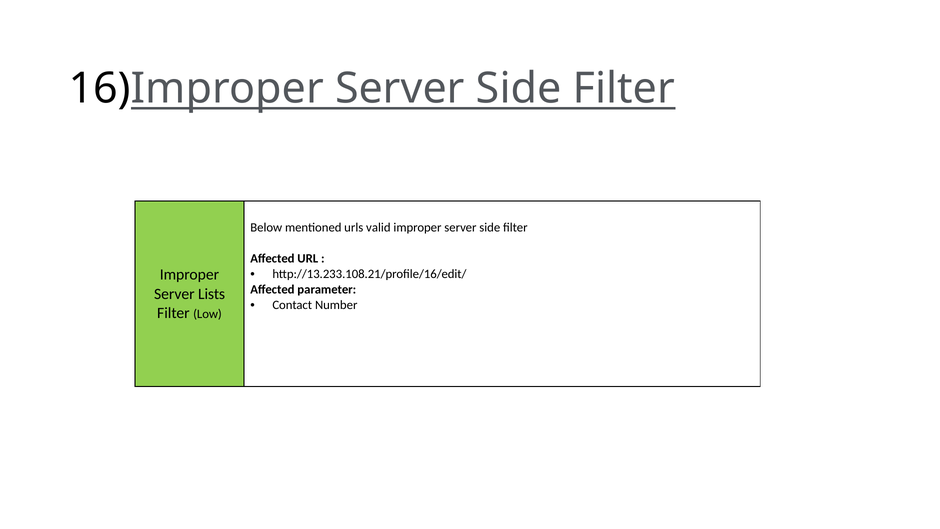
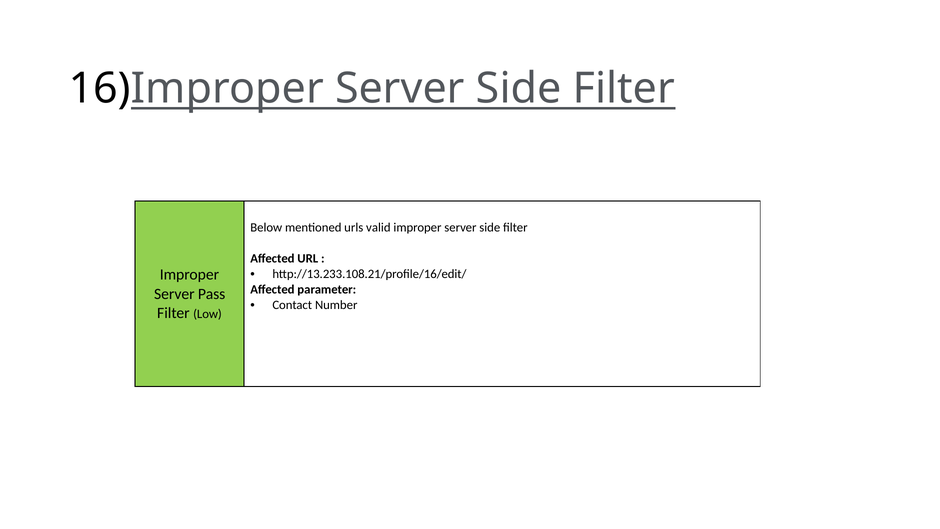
Lists: Lists -> Pass
